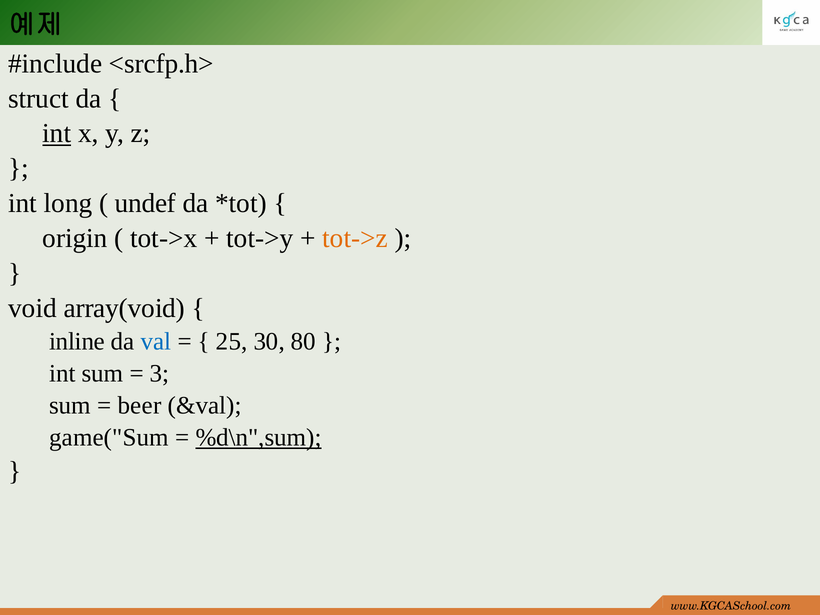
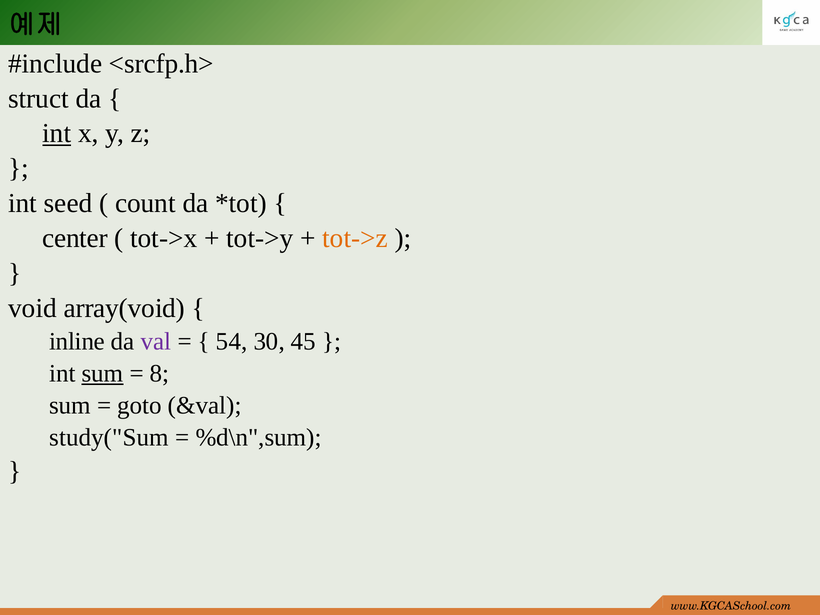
long: long -> seed
undef: undef -> count
origin: origin -> center
val colour: blue -> purple
25: 25 -> 54
80: 80 -> 45
sum at (103, 374) underline: none -> present
3: 3 -> 8
beer: beer -> goto
game("Sum: game("Sum -> study("Sum
%d\n",sum underline: present -> none
